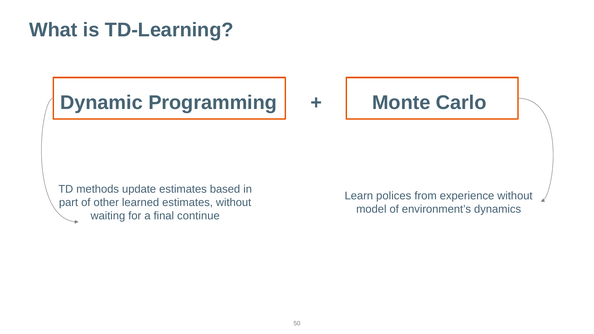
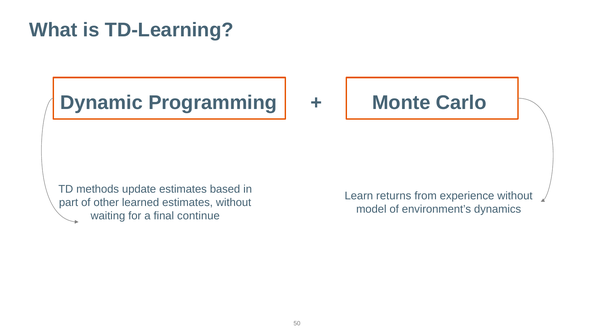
polices: polices -> returns
